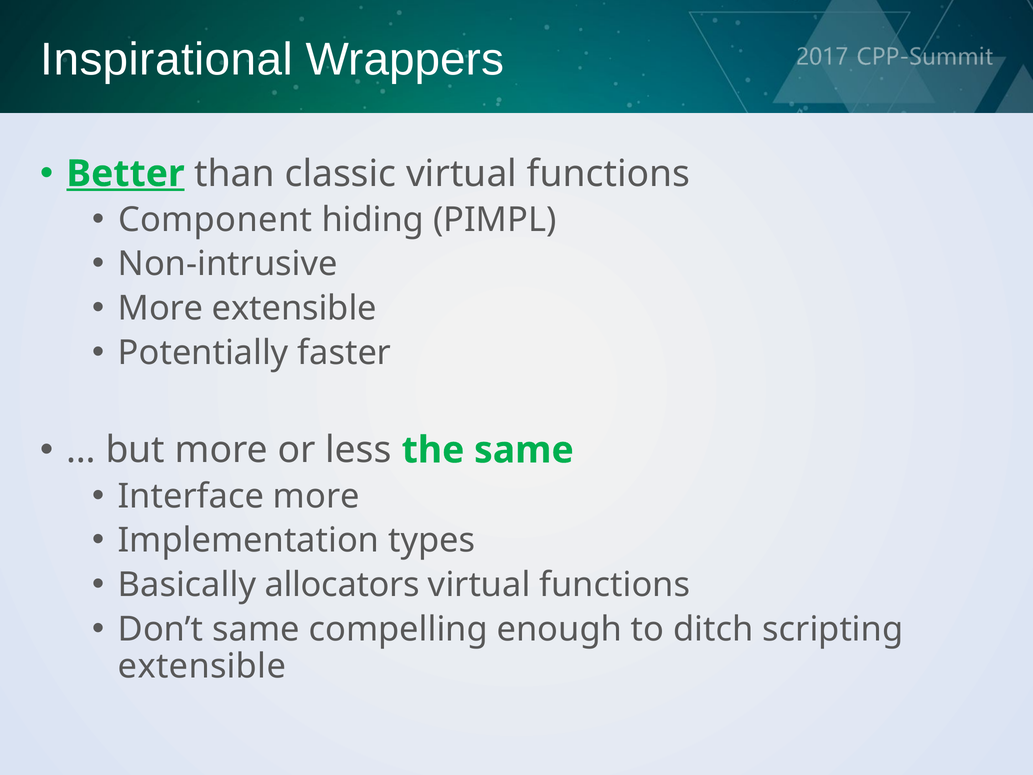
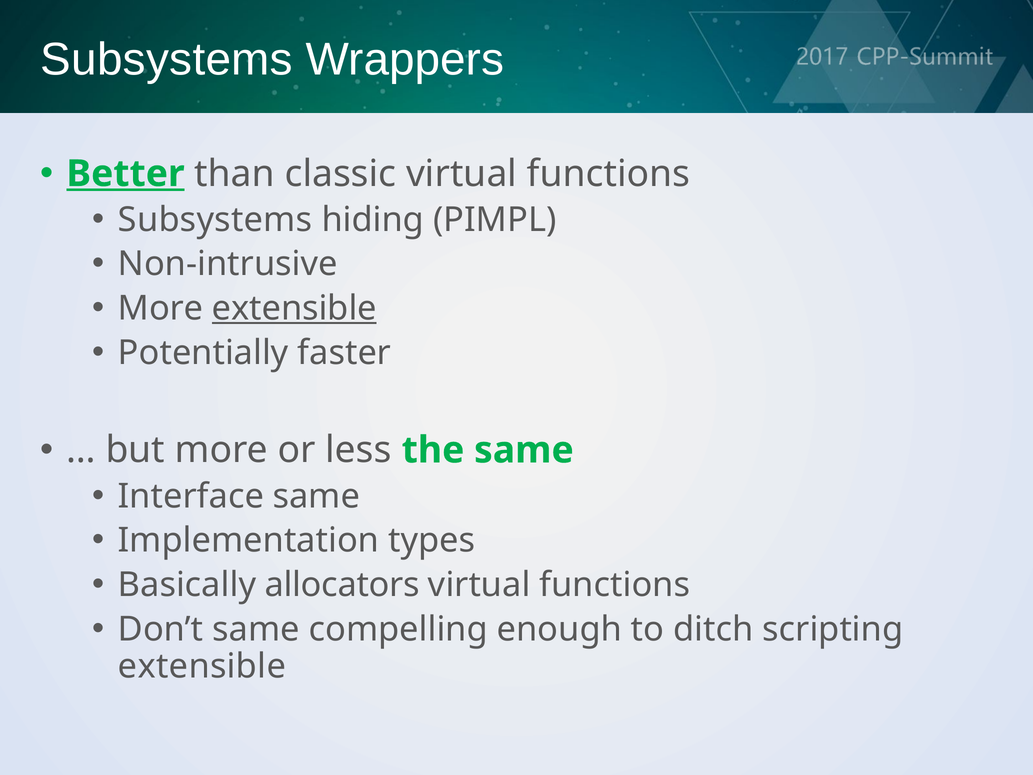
Inspirational at (167, 59): Inspirational -> Subsystems
Component at (215, 220): Component -> Subsystems
extensible at (294, 308) underline: none -> present
Interface more: more -> same
